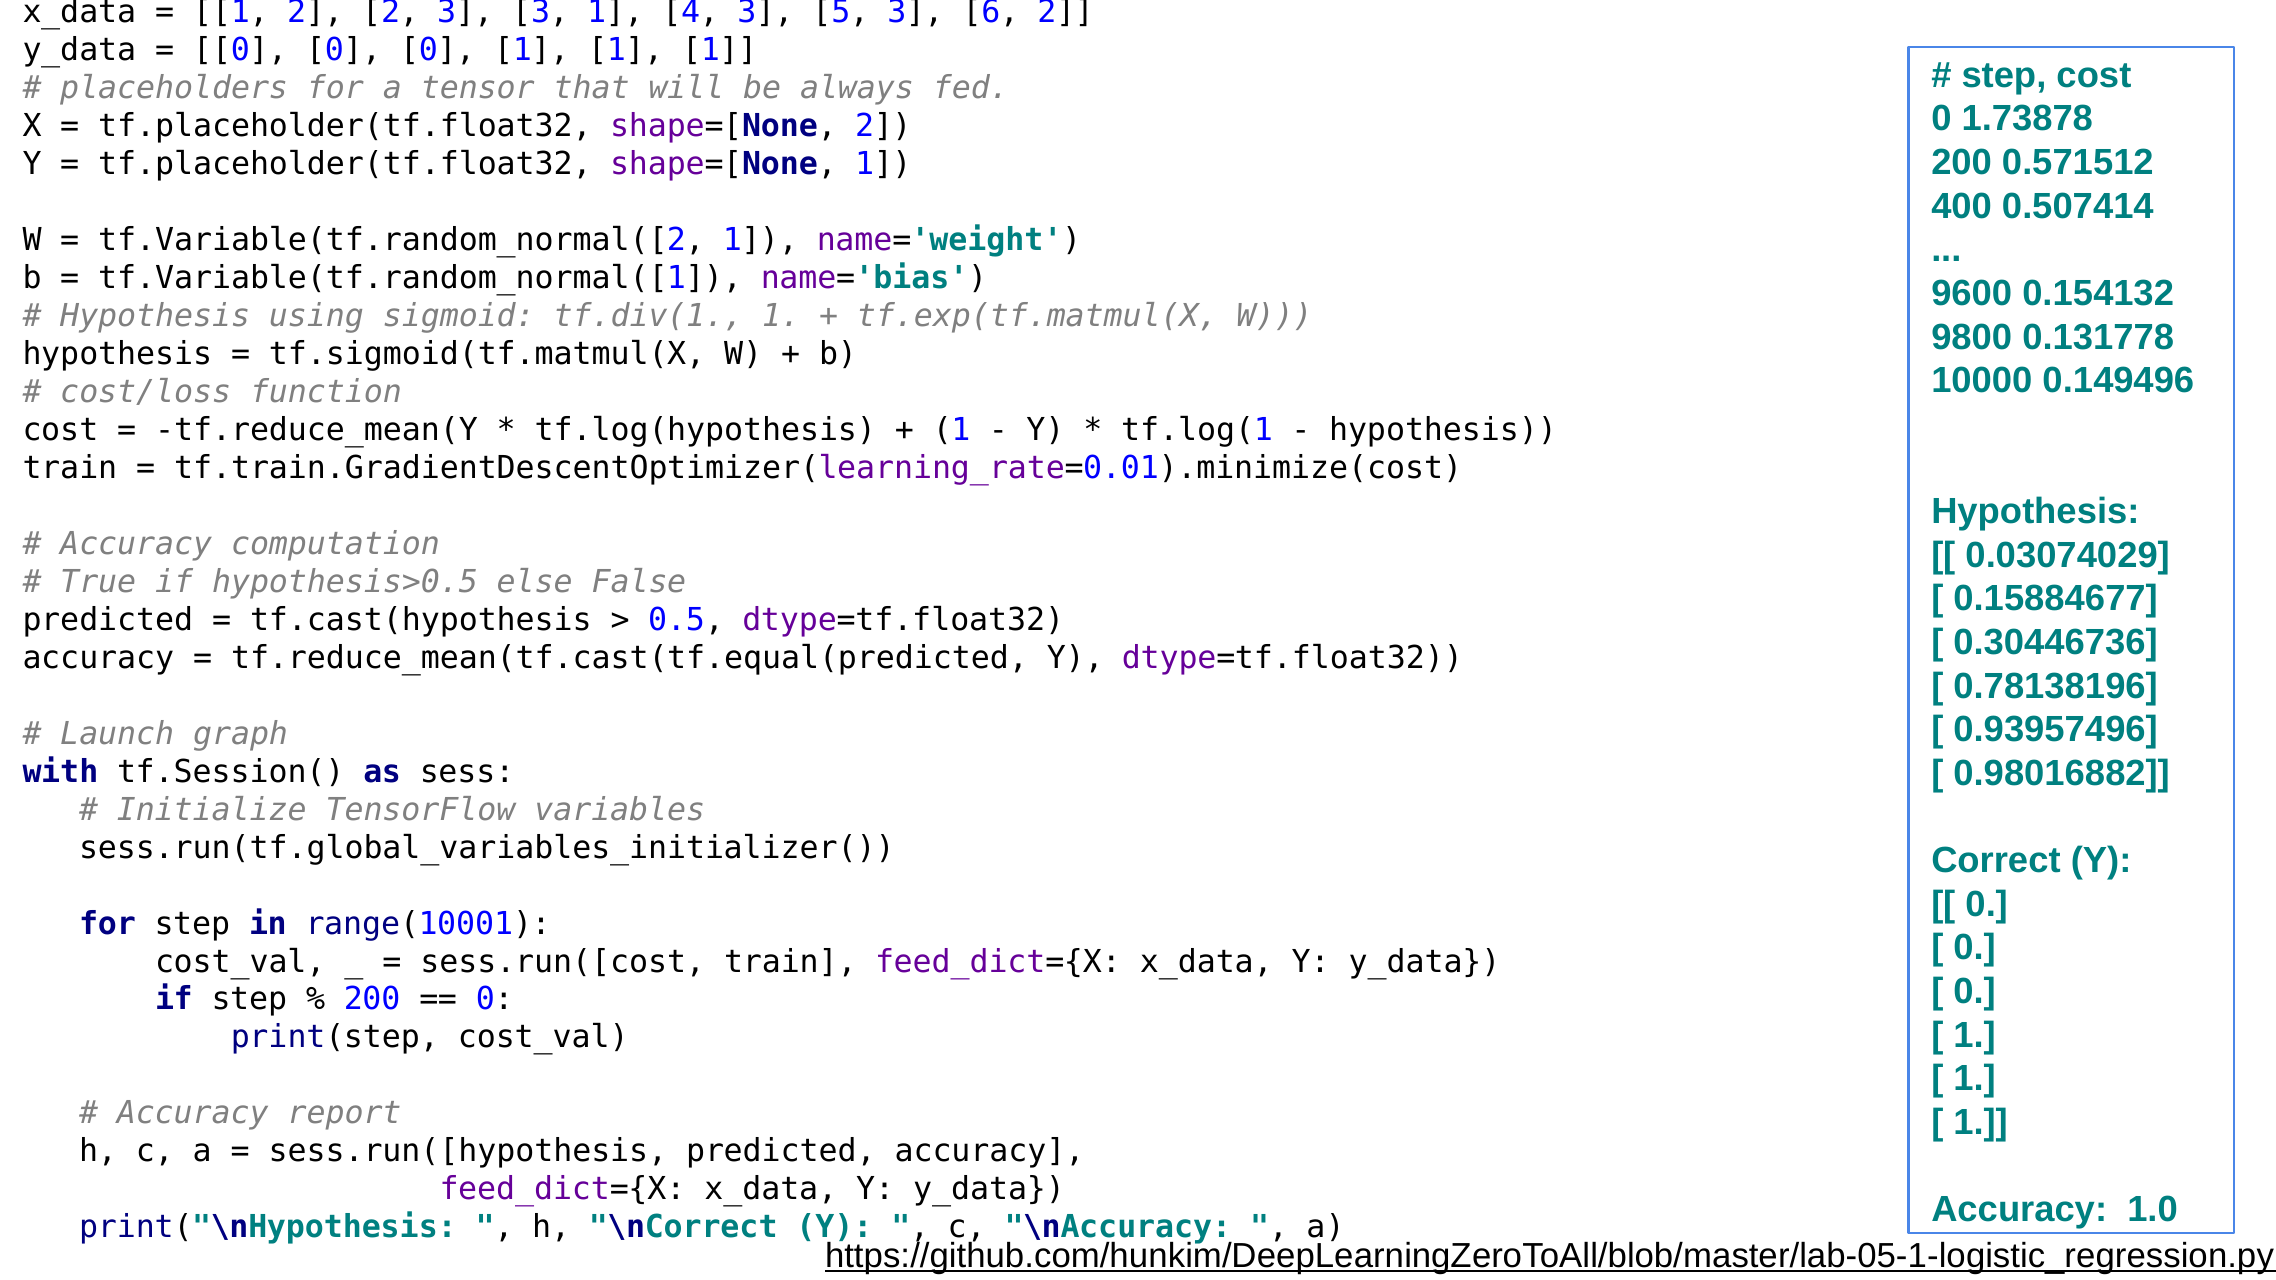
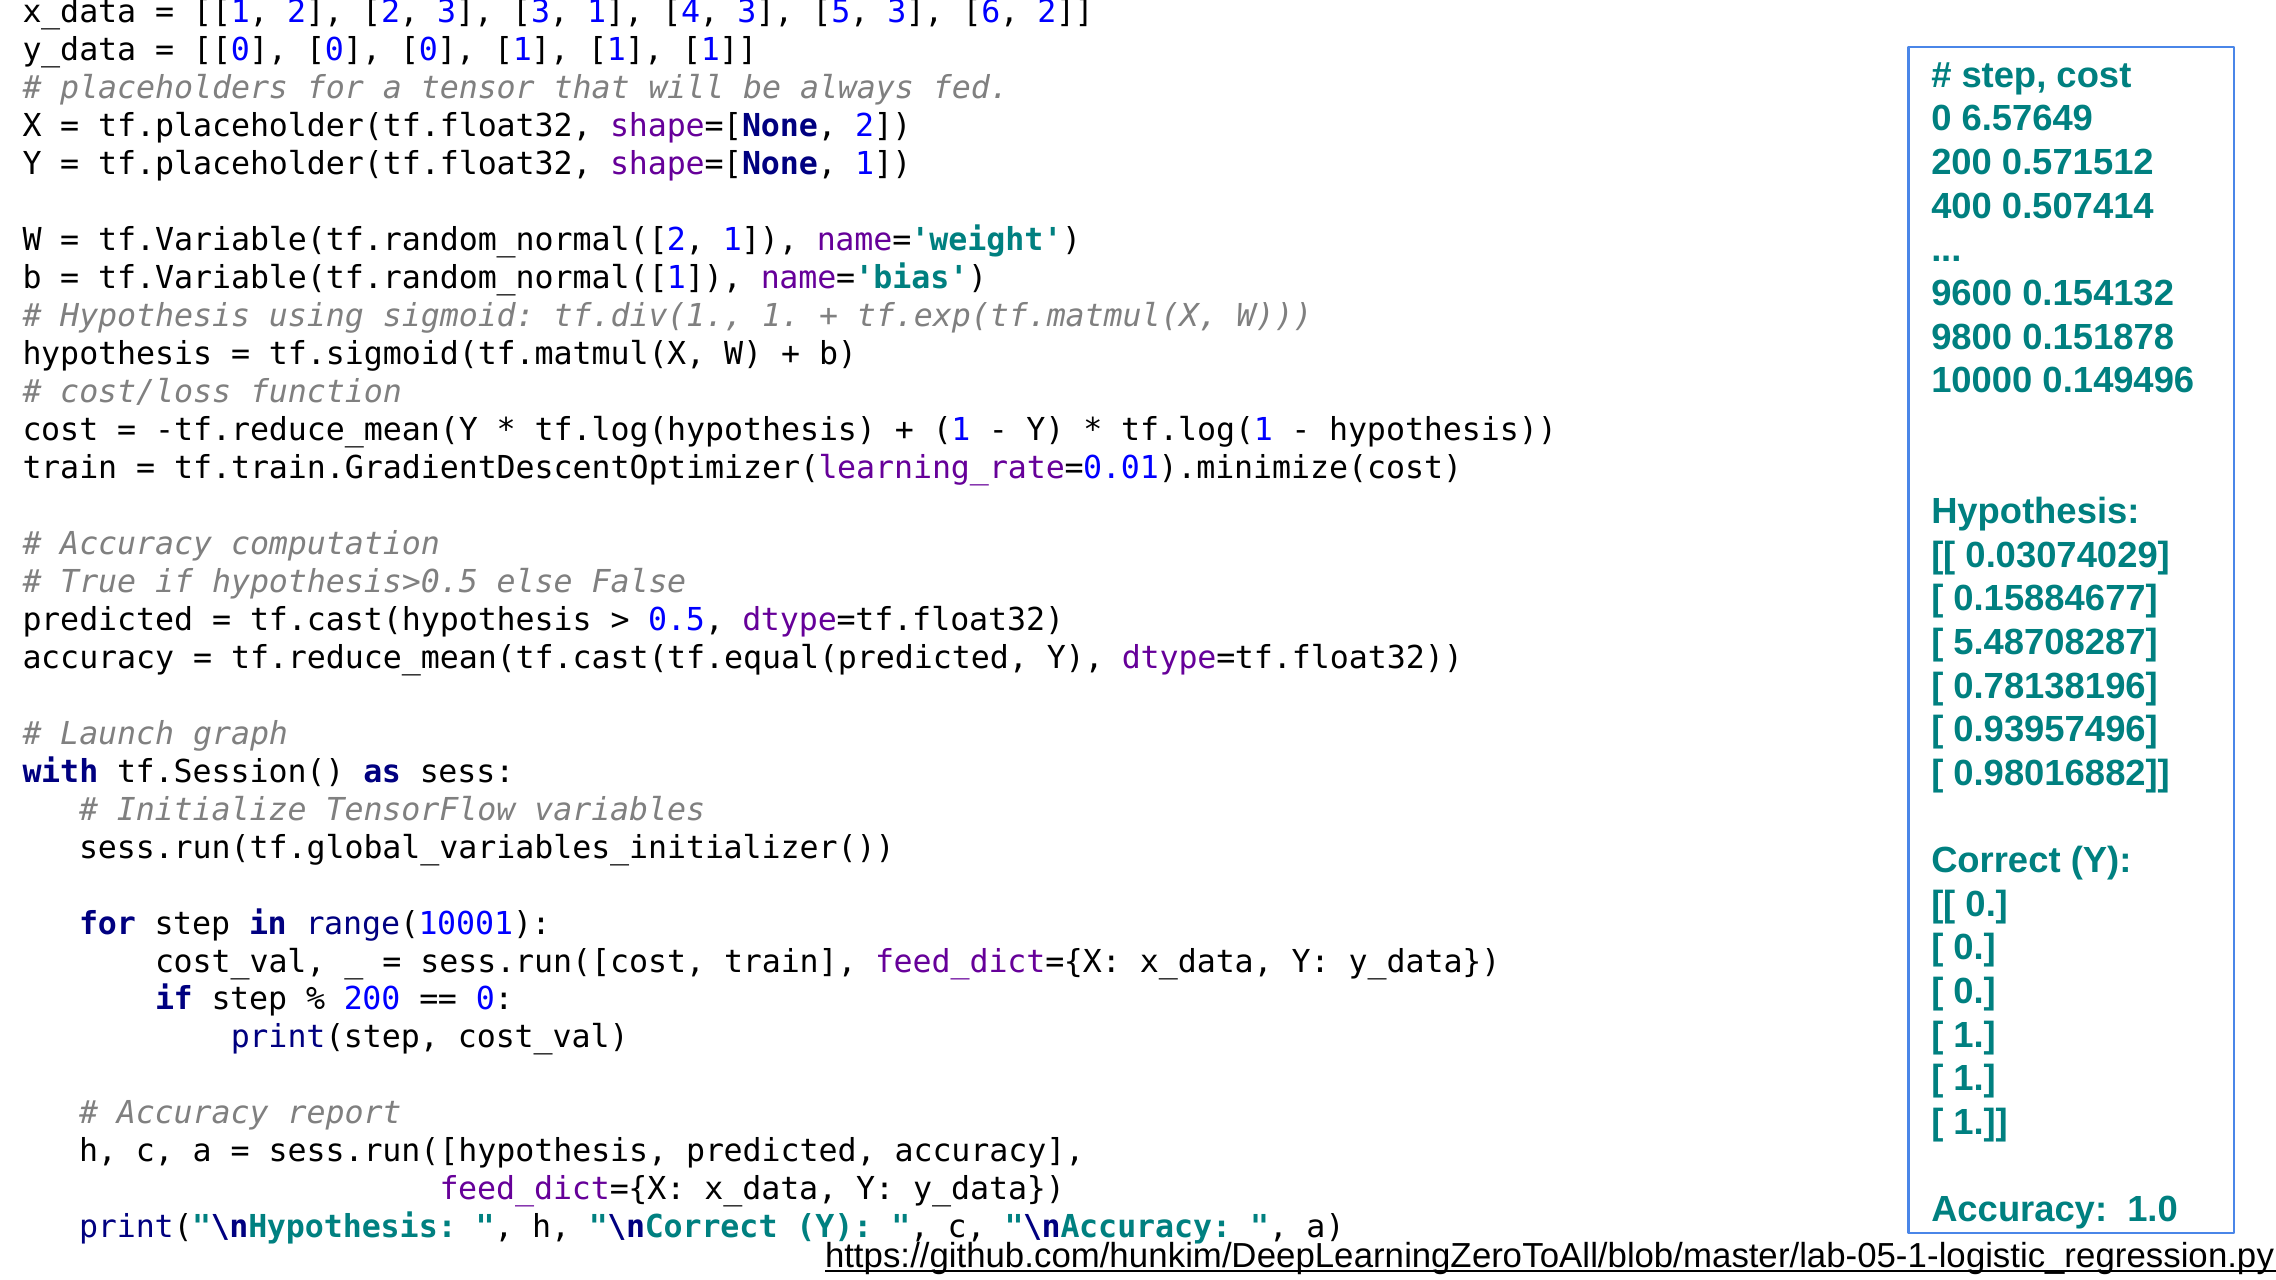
1.73878: 1.73878 -> 6.57649
0.131778: 0.131778 -> 0.151878
0.30446736: 0.30446736 -> 5.48708287
